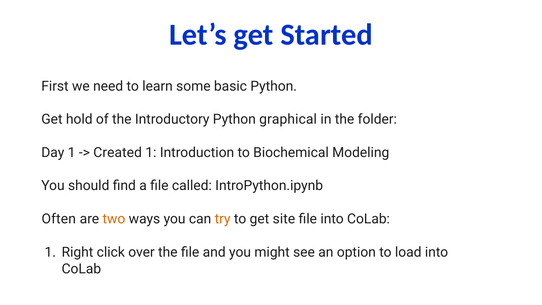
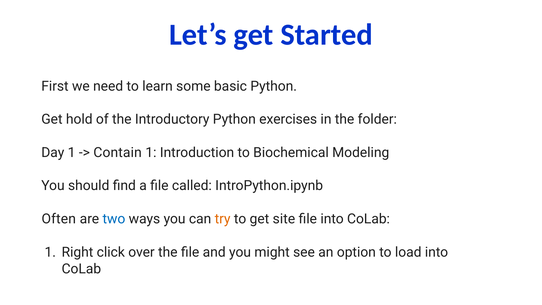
graphical: graphical -> exercises
Created: Created -> Contain
two colour: orange -> blue
